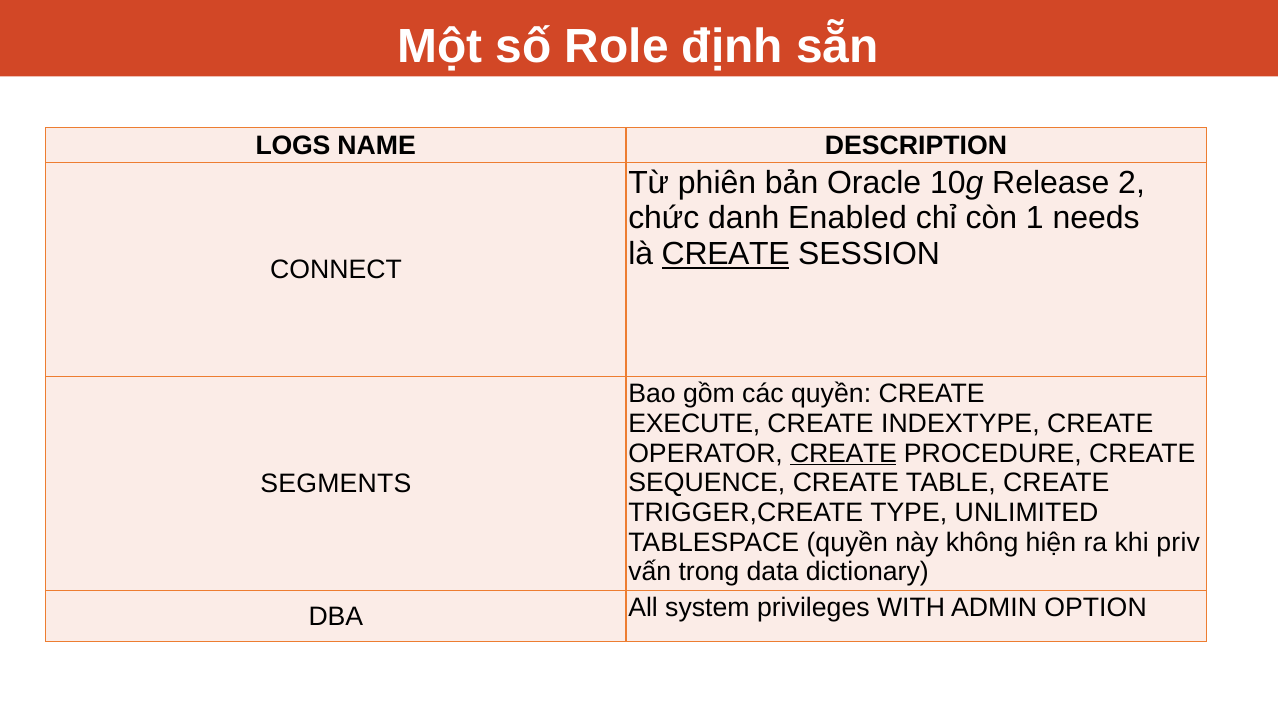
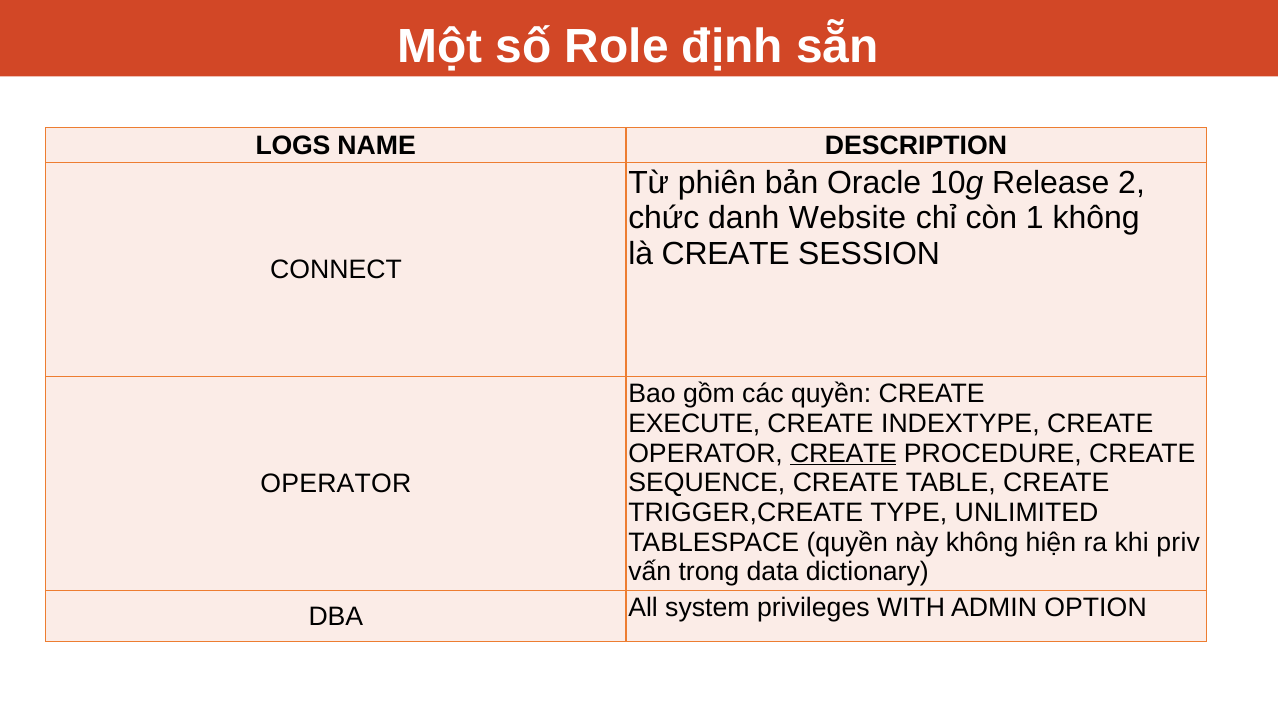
Enabled: Enabled -> Website
1 needs: needs -> không
CREATE at (726, 254) underline: present -> none
SEGMENTS at (336, 484): SEGMENTS -> OPERATOR
